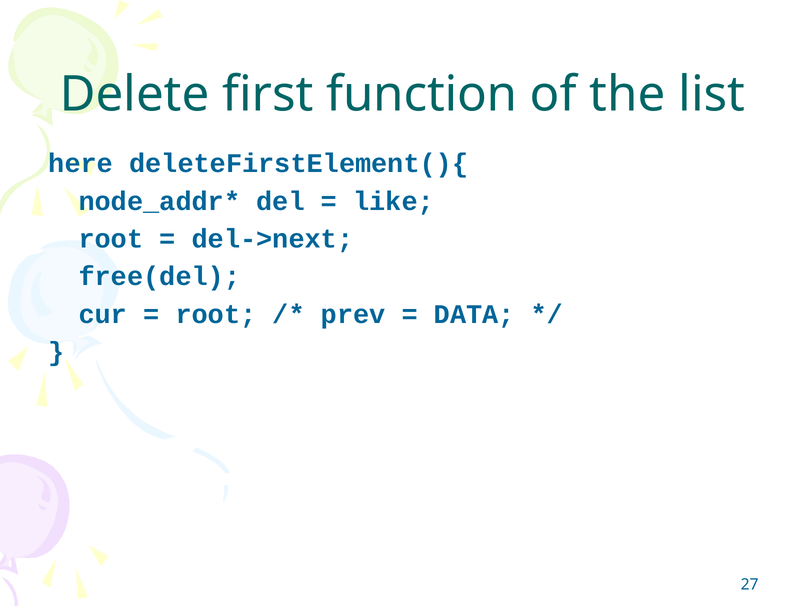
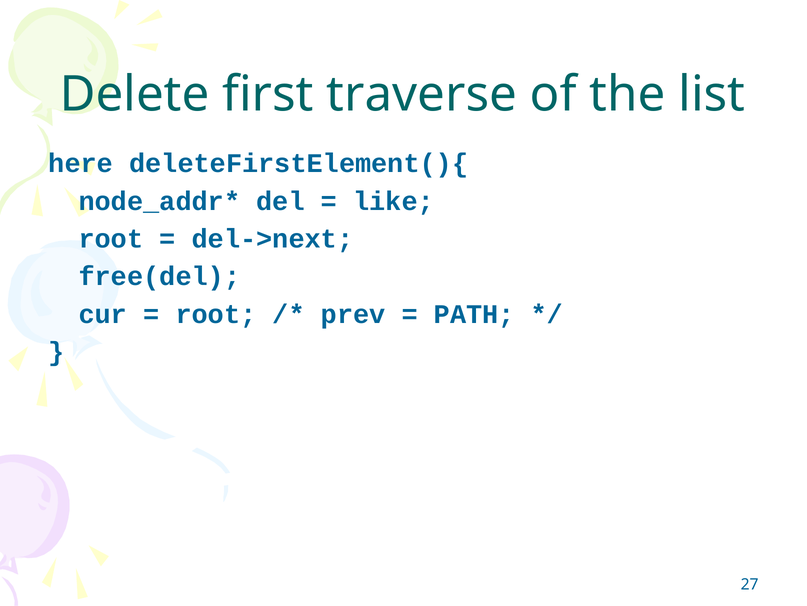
function: function -> traverse
DATA: DATA -> PATH
